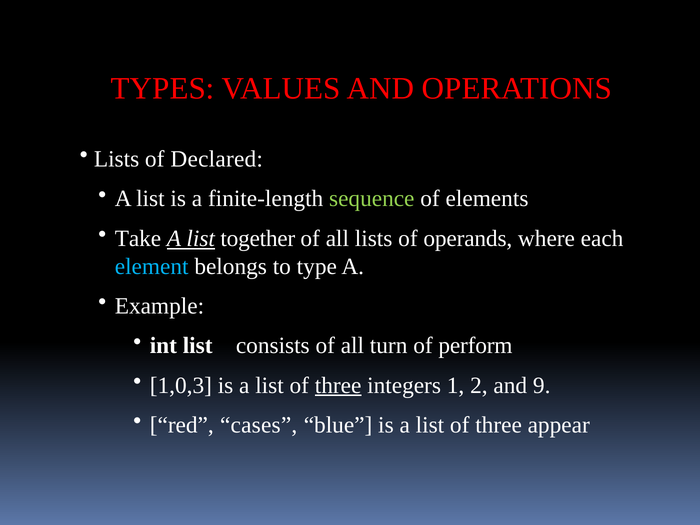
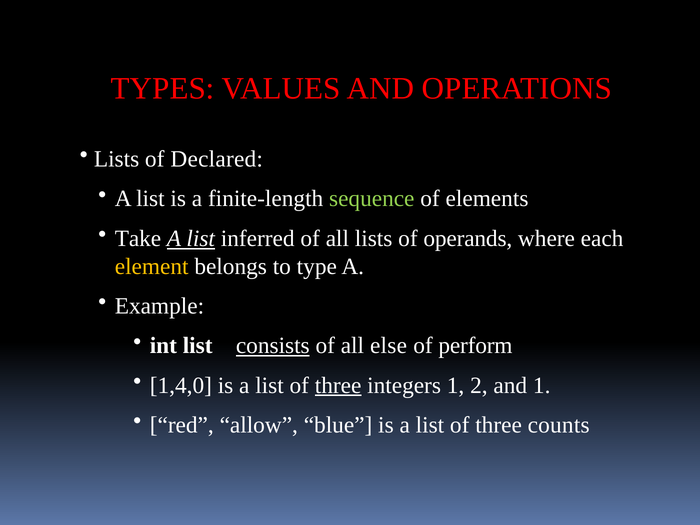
together: together -> inferred
element colour: light blue -> yellow
consists underline: none -> present
turn: turn -> else
1,0,3: 1,0,3 -> 1,4,0
and 9: 9 -> 1
cases: cases -> allow
appear: appear -> counts
